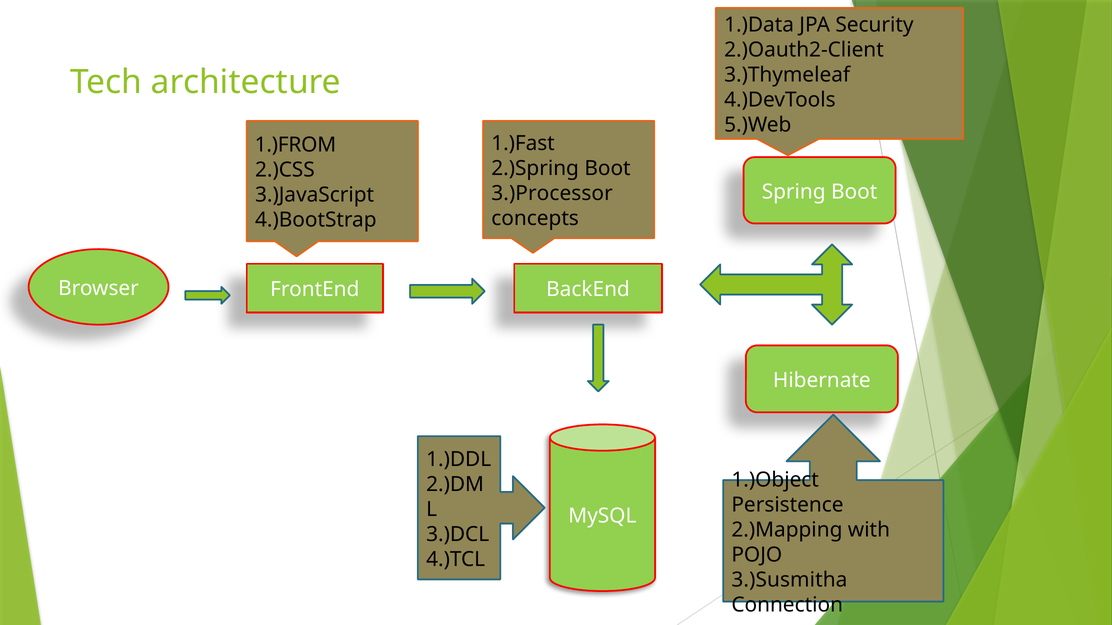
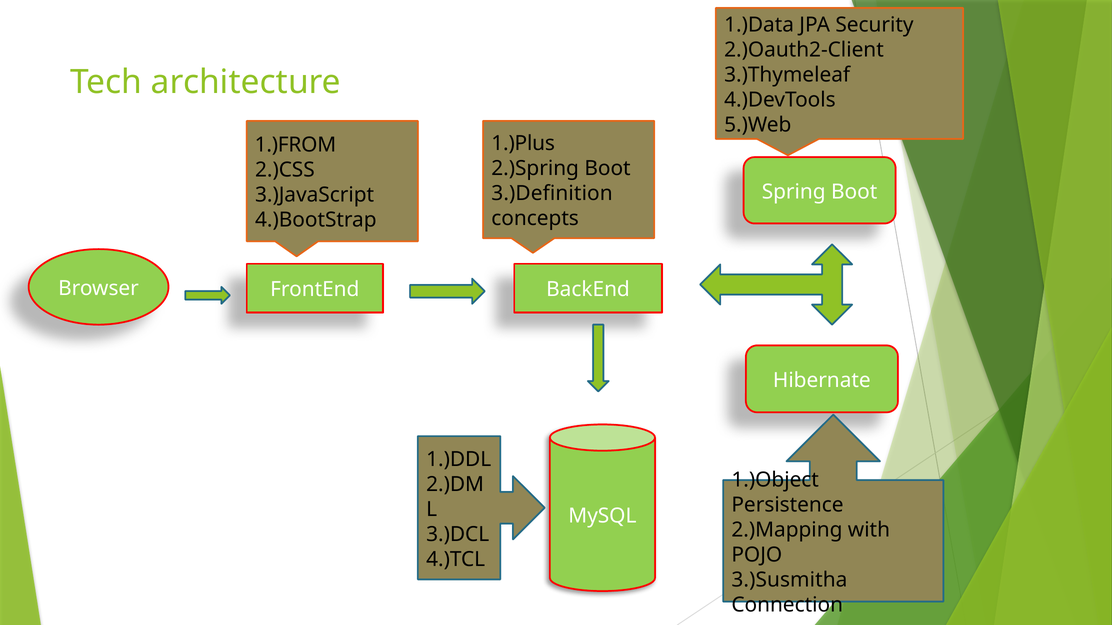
1.)Fast: 1.)Fast -> 1.)Plus
3.)Processor: 3.)Processor -> 3.)Definition
